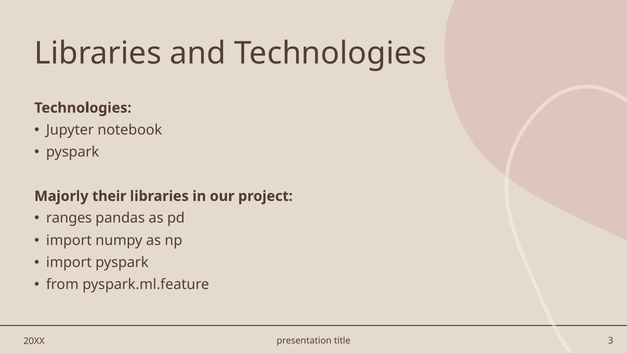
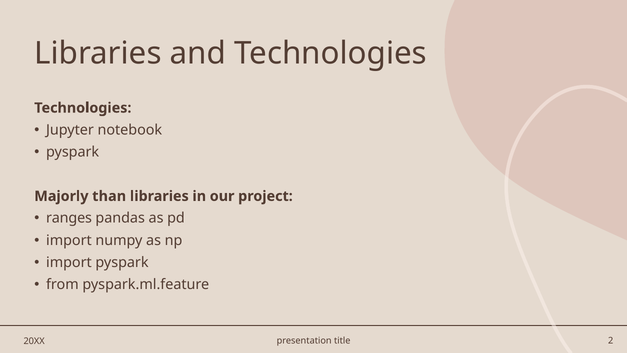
their: their -> than
3: 3 -> 2
